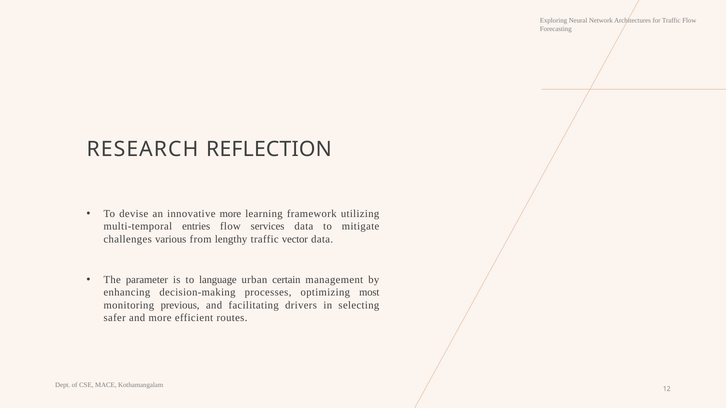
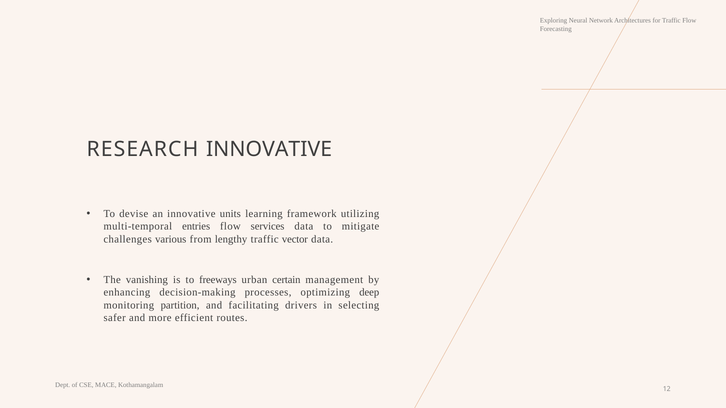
RESEARCH REFLECTION: REFLECTION -> INNOVATIVE
innovative more: more -> units
parameter: parameter -> vanishing
language: language -> freeways
most: most -> deep
previous: previous -> partition
